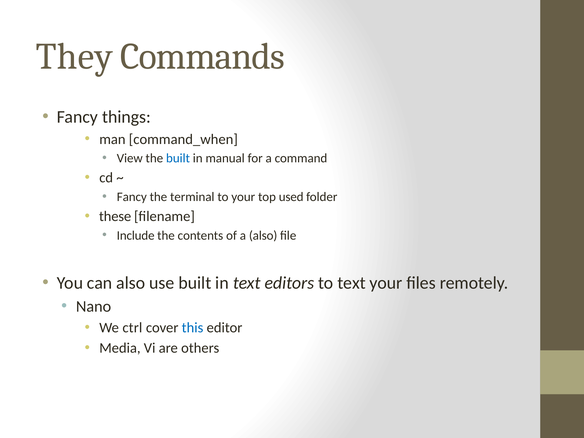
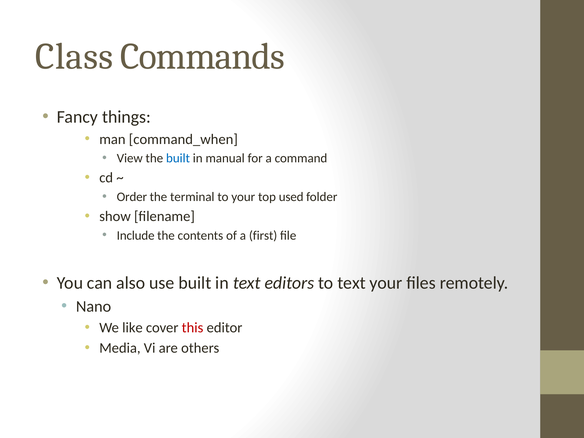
They: They -> Class
Fancy at (132, 197): Fancy -> Order
these: these -> show
a also: also -> first
ctrl: ctrl -> like
this colour: blue -> red
